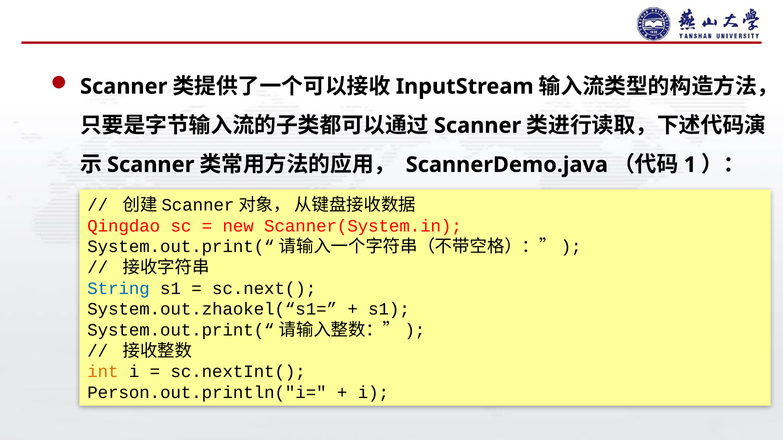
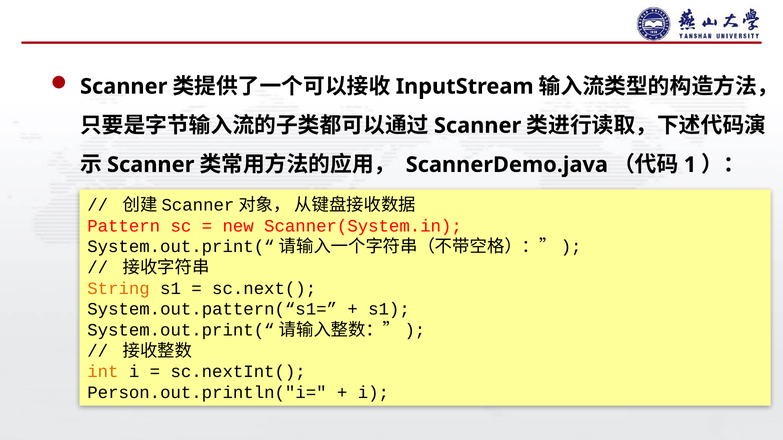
Qingdao: Qingdao -> Pattern
String colour: blue -> orange
System.out.zhaokel(“s1=: System.out.zhaokel(“s1= -> System.out.pattern(“s1=
